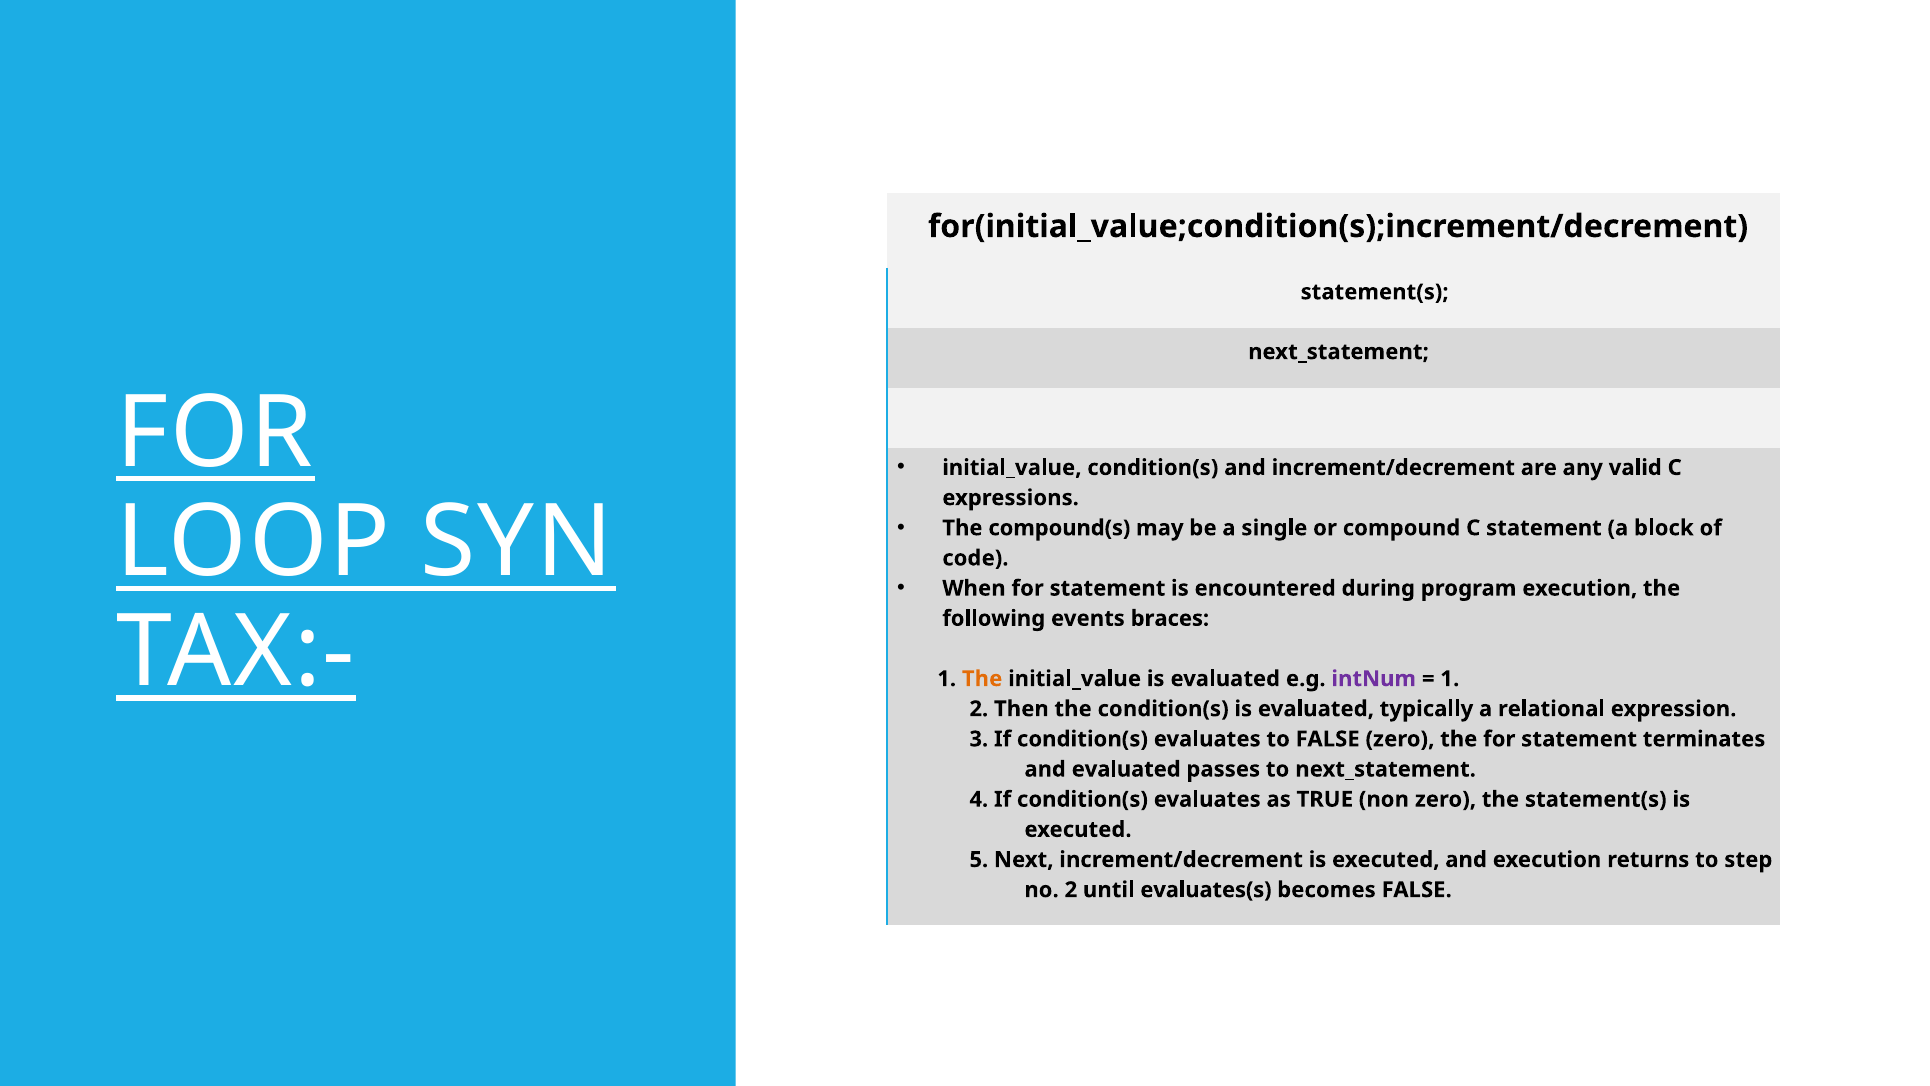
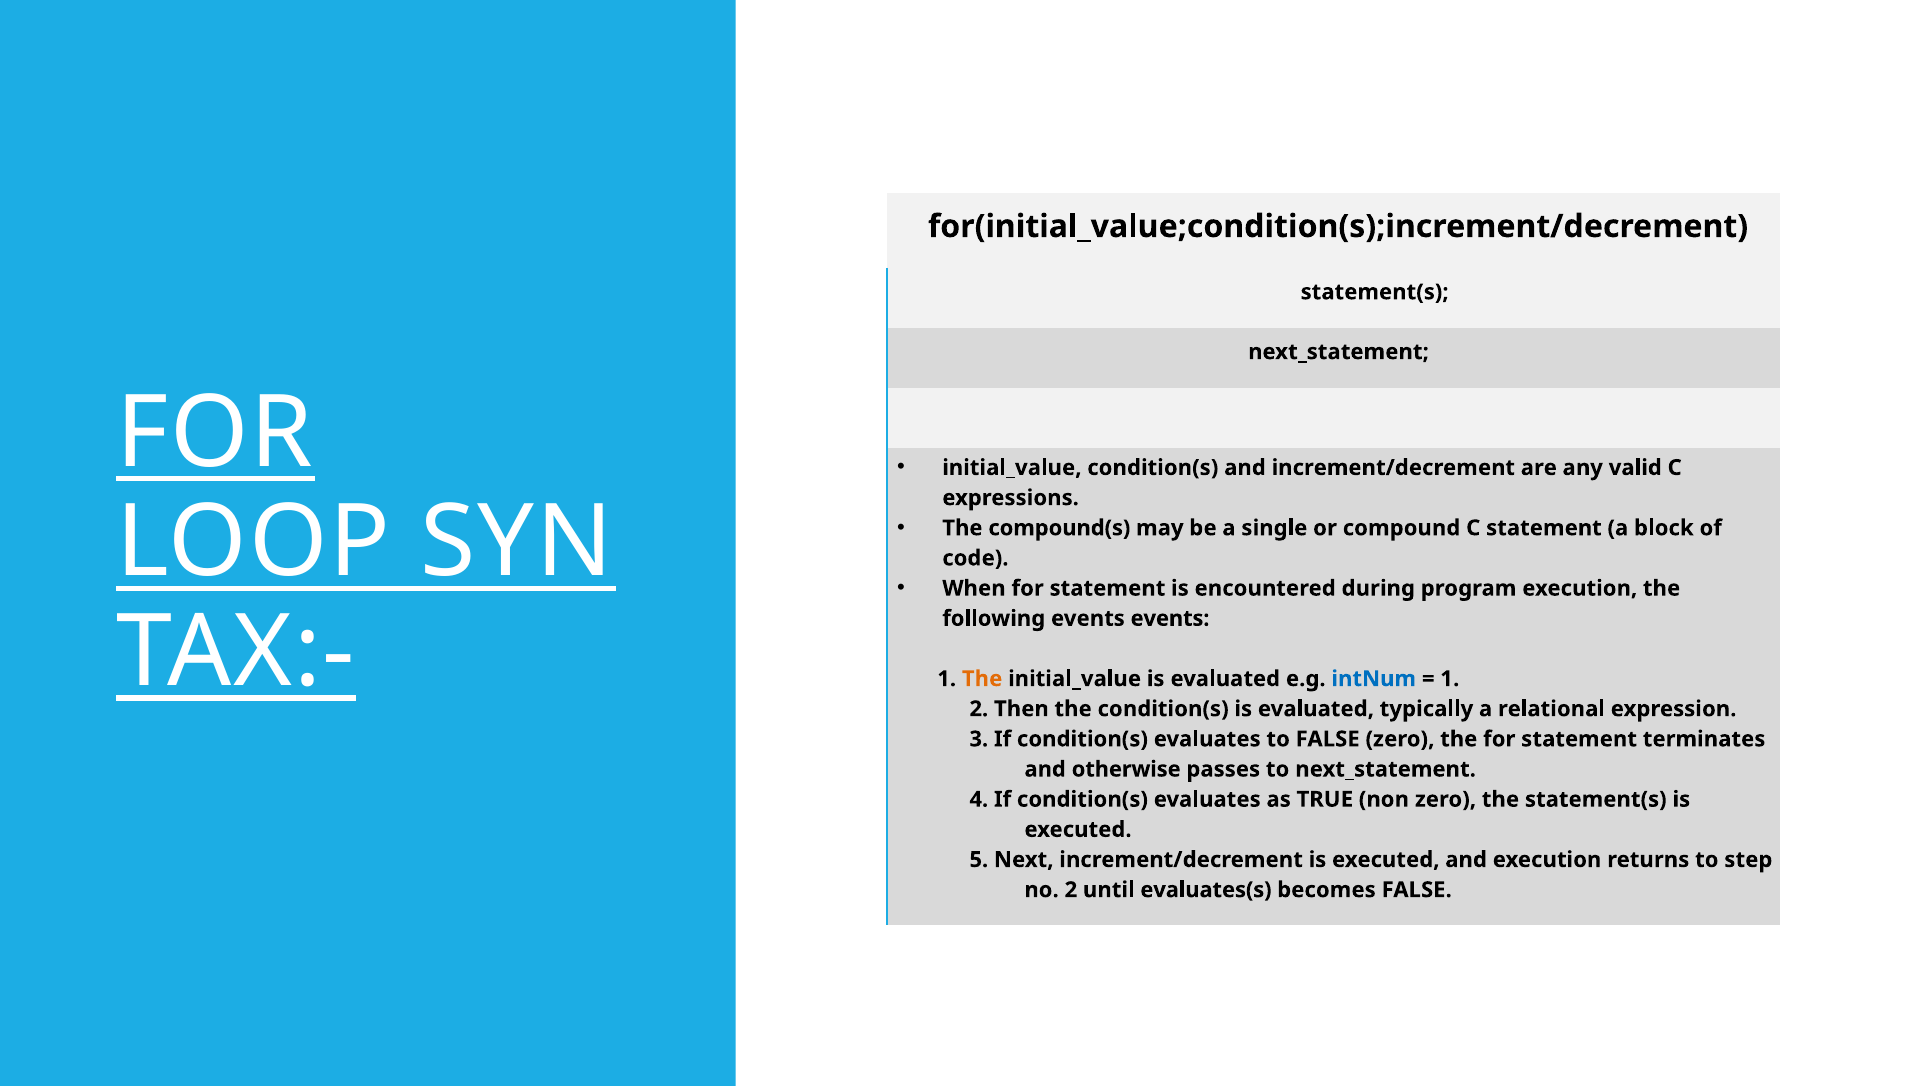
events braces: braces -> events
intNum colour: purple -> blue
and evaluated: evaluated -> otherwise
